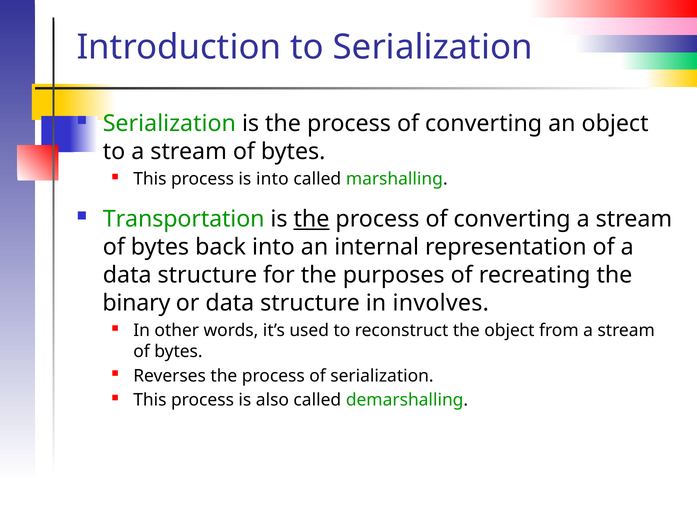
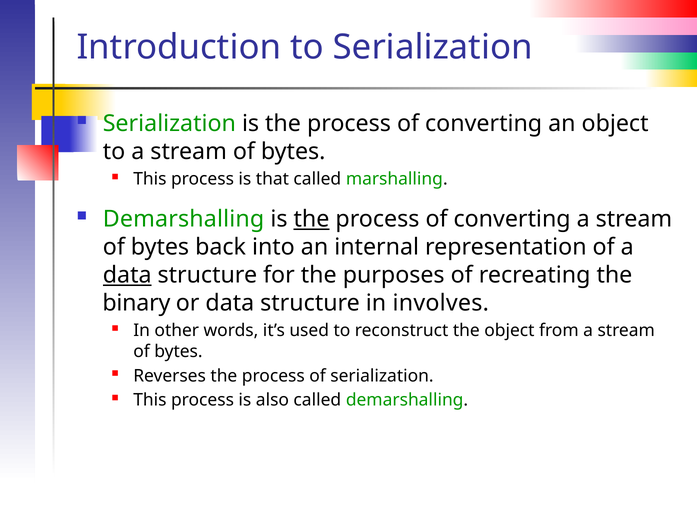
is into: into -> that
Transportation at (184, 219): Transportation -> Demarshalling
data at (127, 275) underline: none -> present
